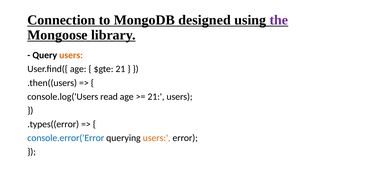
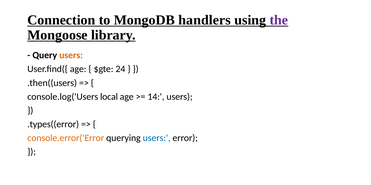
designed: designed -> handlers
$gte 21: 21 -> 24
read: read -> local
21 at (156, 97): 21 -> 14
console.error('Error colour: blue -> orange
users at (157, 138) colour: orange -> blue
